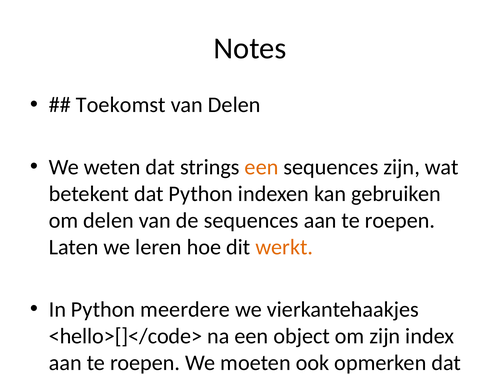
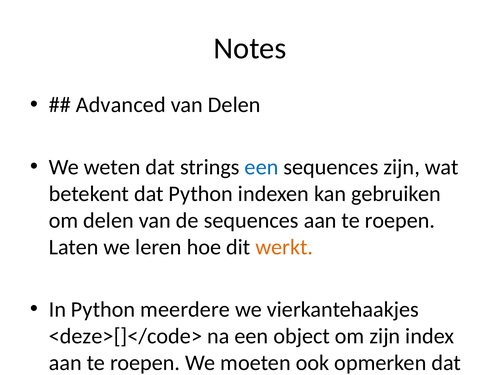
Toekomst: Toekomst -> Advanced
een at (262, 167) colour: orange -> blue
<hello>[]</code>: <hello>[]</code> -> <deze>[]</code>
